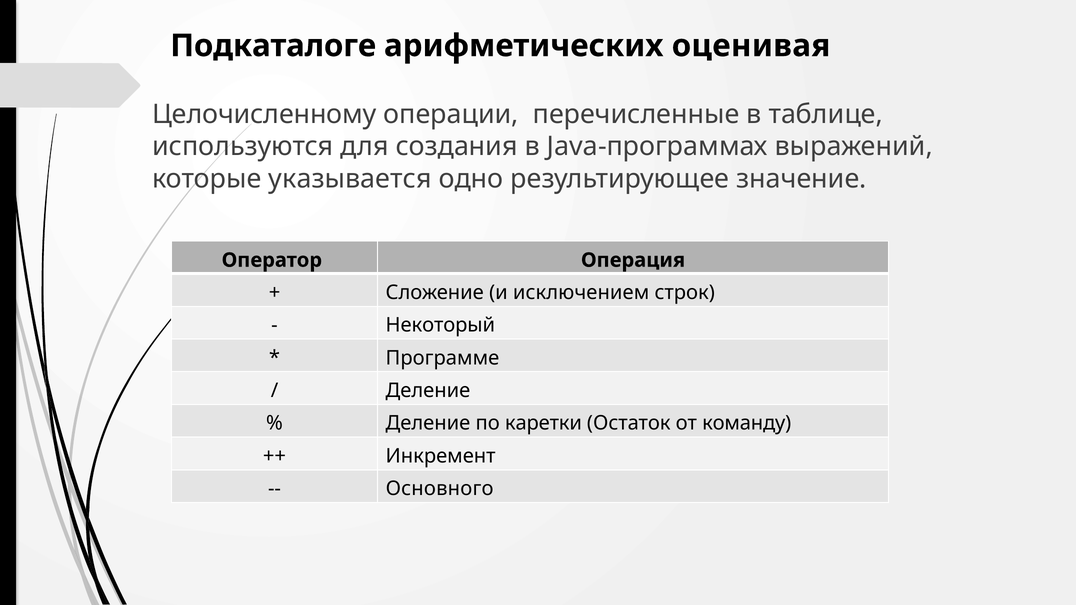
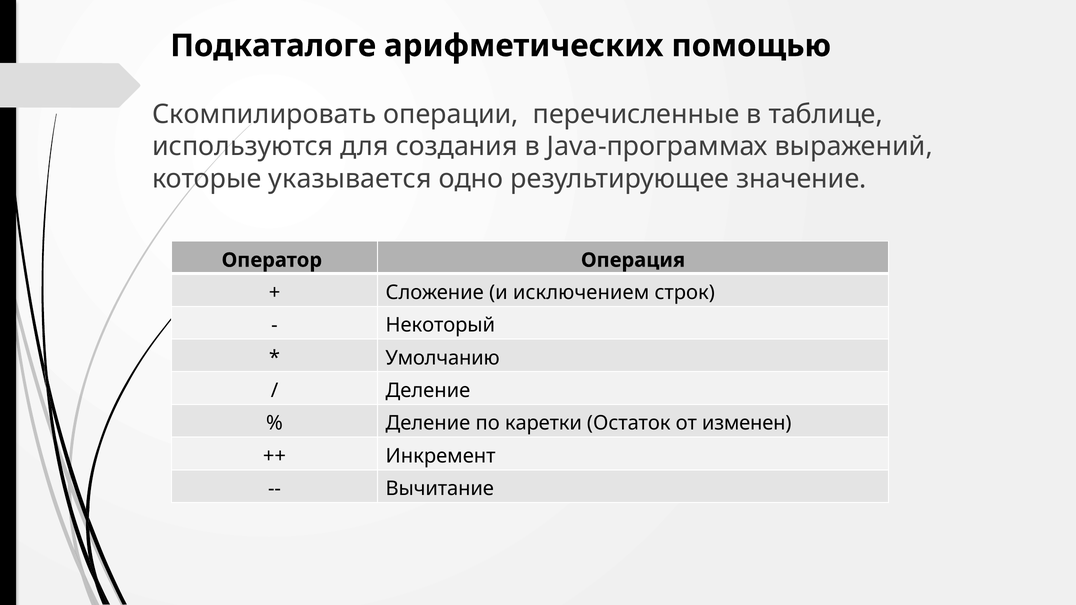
оценивая: оценивая -> помощью
Целочисленному: Целочисленному -> Скомпилировать
Программе: Программе -> Умолчанию
команду: команду -> изменен
Основного: Основного -> Вычитание
